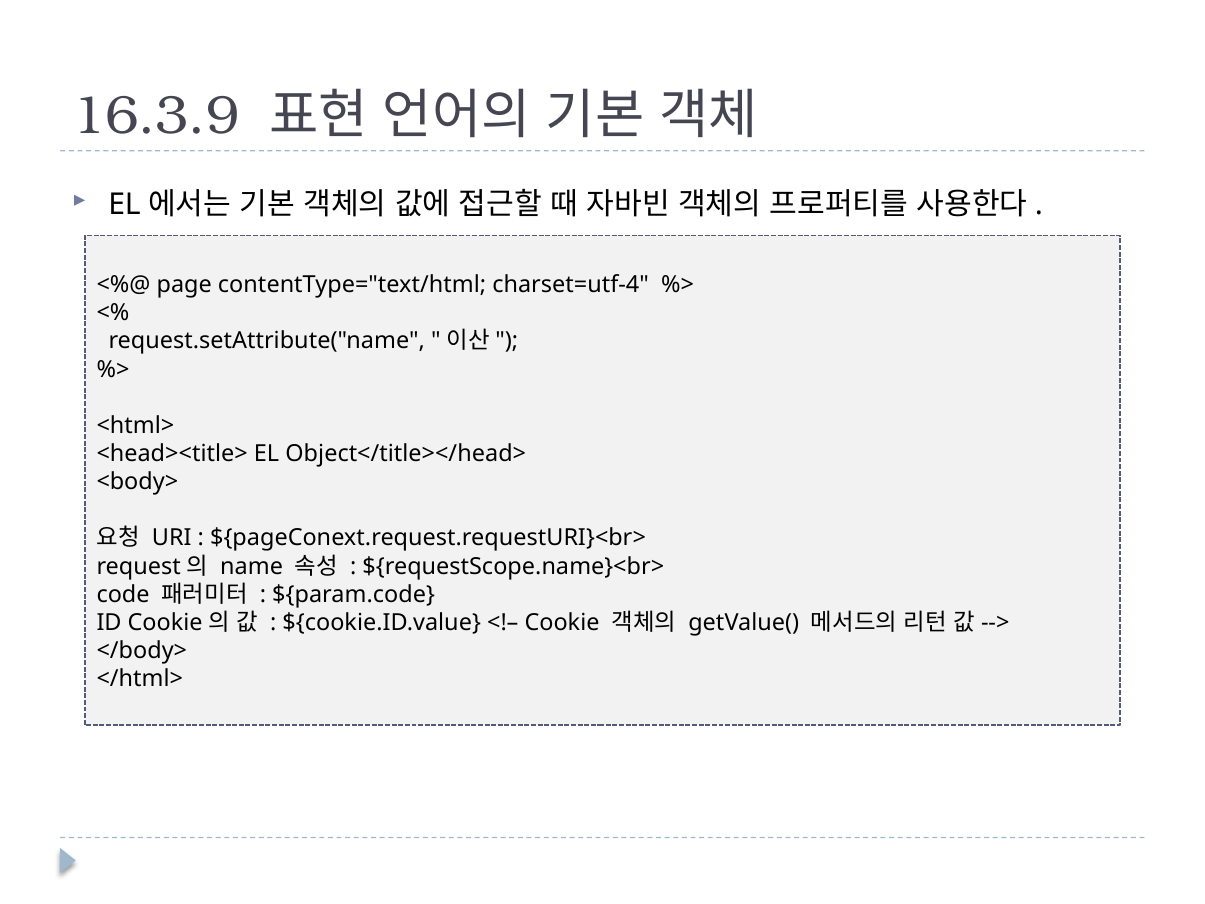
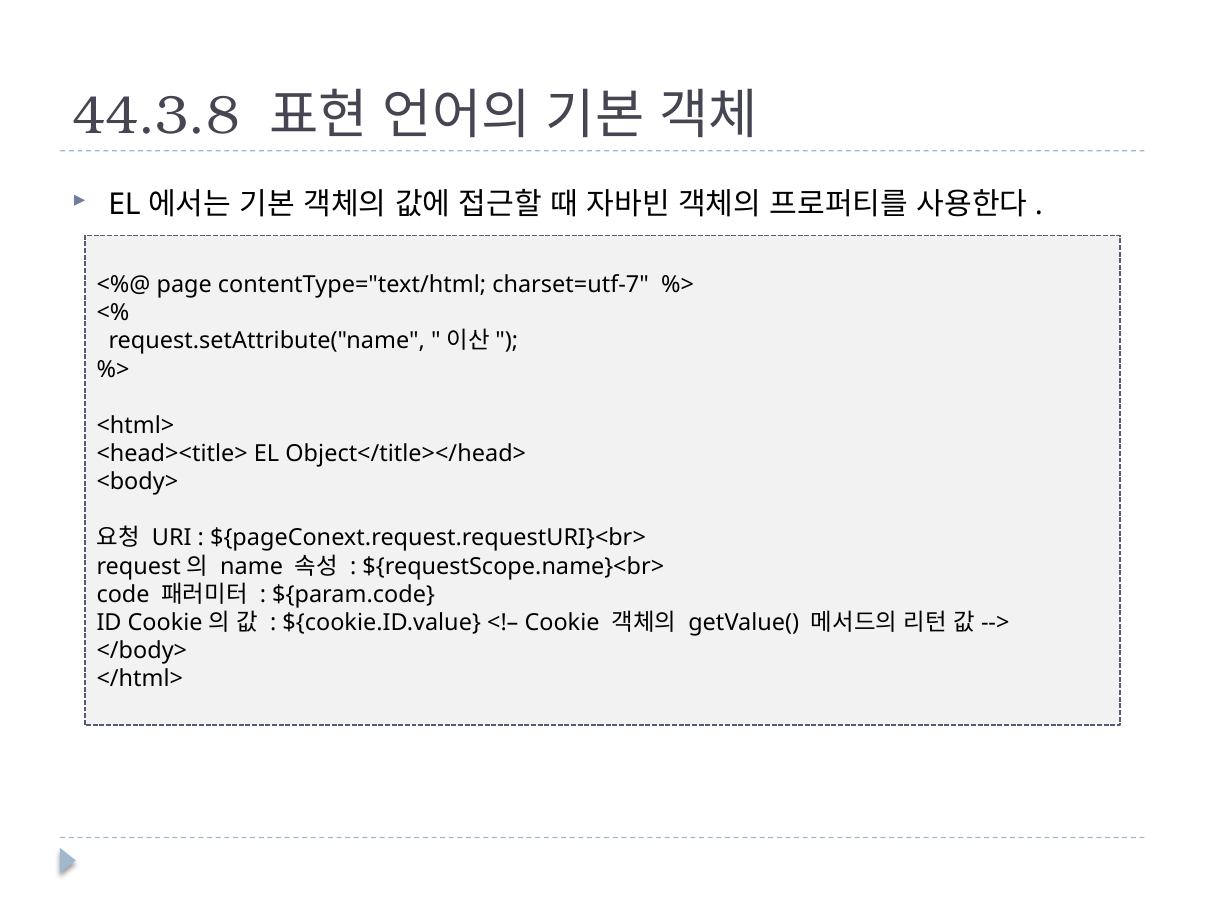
16.3.9: 16.3.9 -> 44.3.8
charset=utf-4: charset=utf-4 -> charset=utf-7
